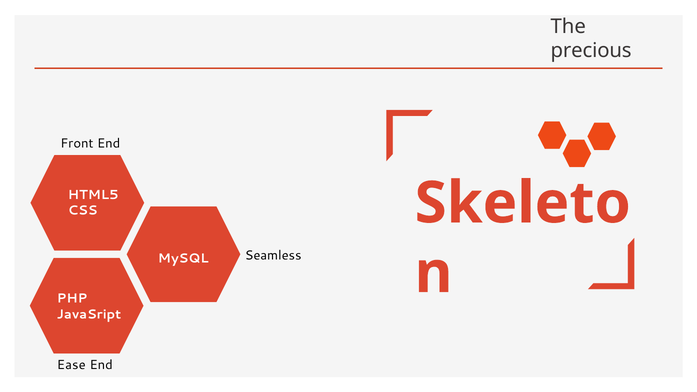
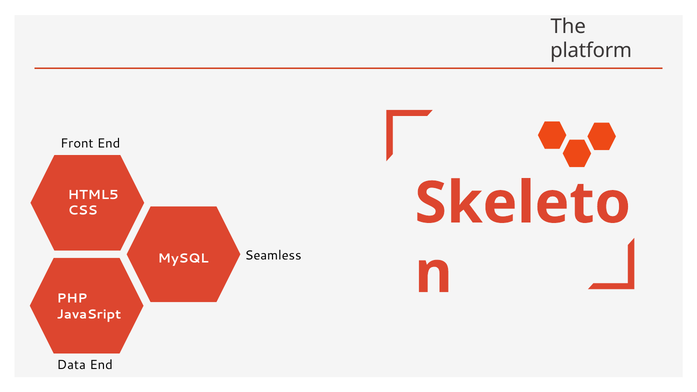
precious: precious -> platform
Ease: Ease -> Data
